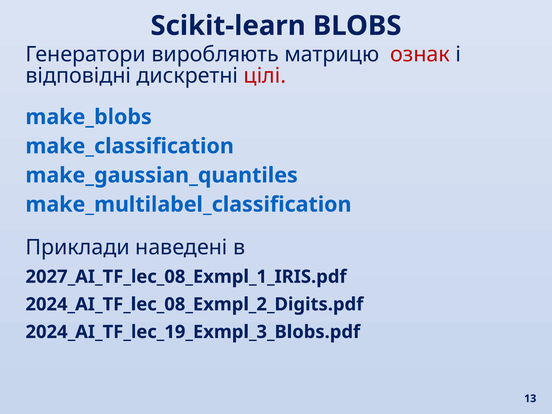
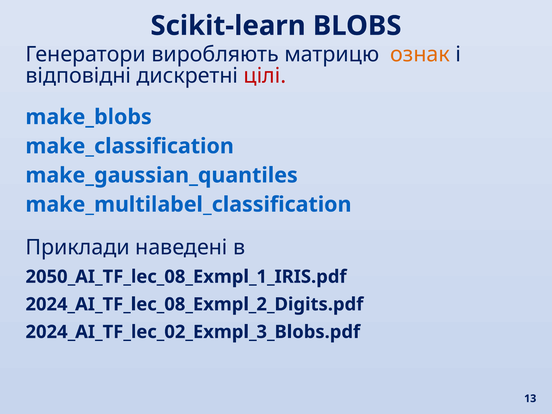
ознак colour: red -> orange
2027_AI_TF_lec_08_Exmpl_1_IRIS.pdf: 2027_AI_TF_lec_08_Exmpl_1_IRIS.pdf -> 2050_AI_TF_lec_08_Exmpl_1_IRIS.pdf
2024_AI_TF_lec_19_Exmpl_3_Blobs.pdf: 2024_AI_TF_lec_19_Exmpl_3_Blobs.pdf -> 2024_AI_TF_lec_02_Exmpl_3_Blobs.pdf
